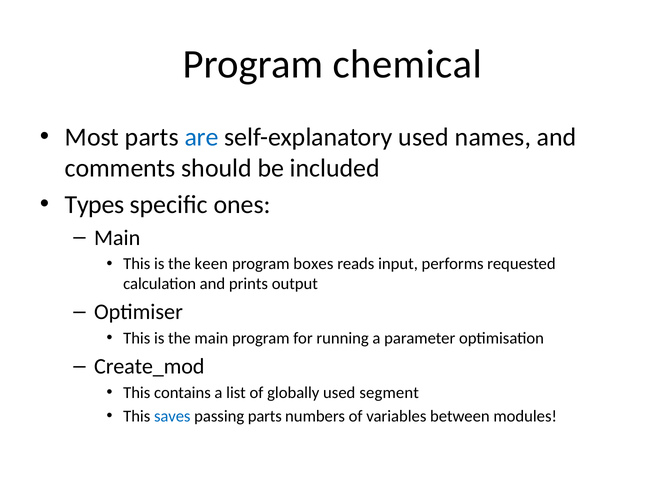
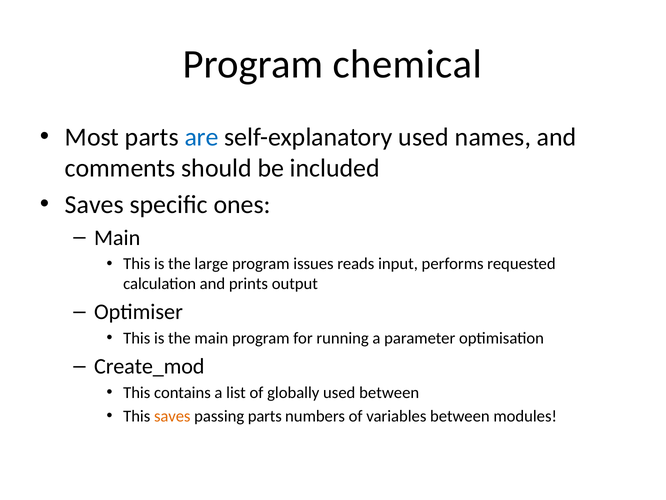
Types at (95, 204): Types -> Saves
keen: keen -> large
boxes: boxes -> issues
used segment: segment -> between
saves at (172, 416) colour: blue -> orange
